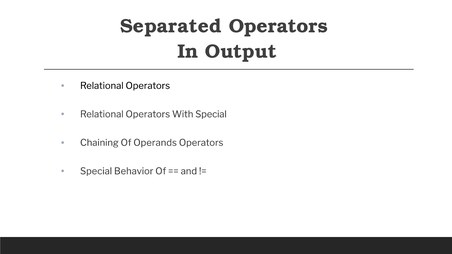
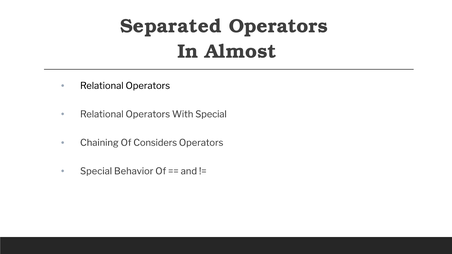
Output: Output -> Almost
Operands: Operands -> Considers
